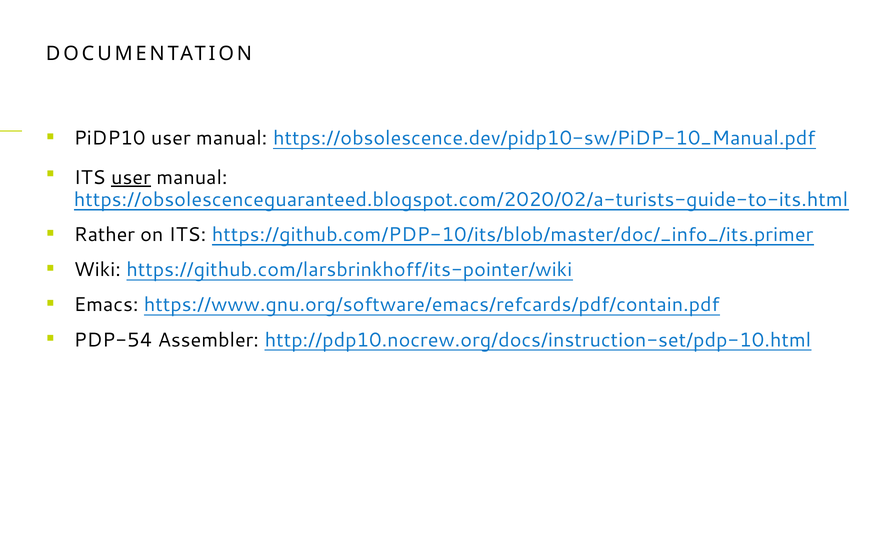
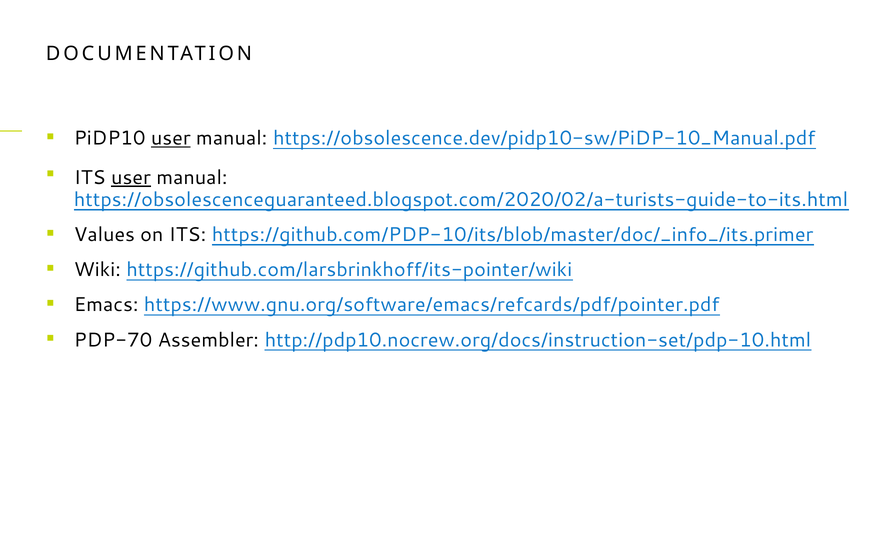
user at (171, 138) underline: none -> present
Rather: Rather -> Values
https://www.gnu.org/software/emacs/refcards/pdf/contain.pdf: https://www.gnu.org/software/emacs/refcards/pdf/contain.pdf -> https://www.gnu.org/software/emacs/refcards/pdf/pointer.pdf
PDP-54: PDP-54 -> PDP-70
